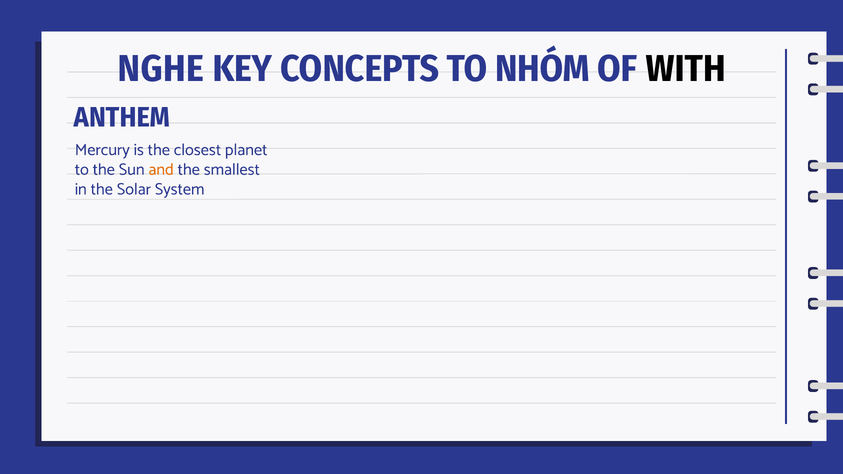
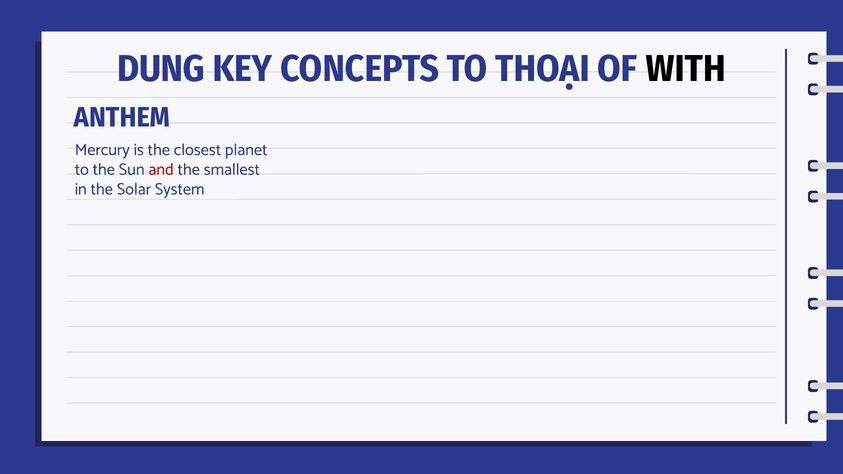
NGHE: NGHE -> DUNG
NHÓM: NHÓM -> THOẠI
and colour: orange -> red
